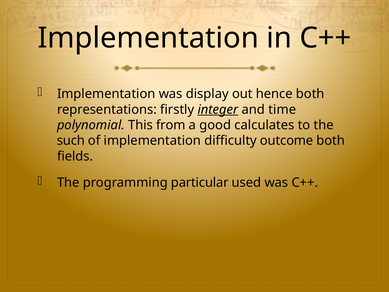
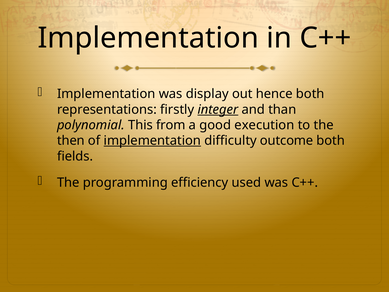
time: time -> than
calculates: calculates -> execution
such: such -> then
implementation at (152, 141) underline: none -> present
particular: particular -> efficiency
